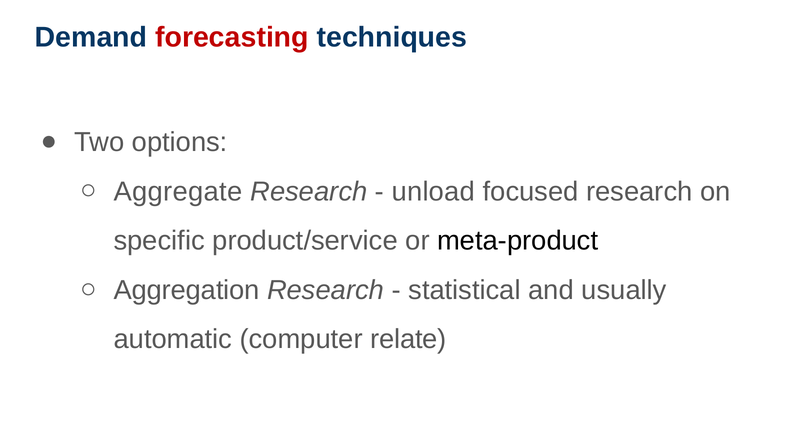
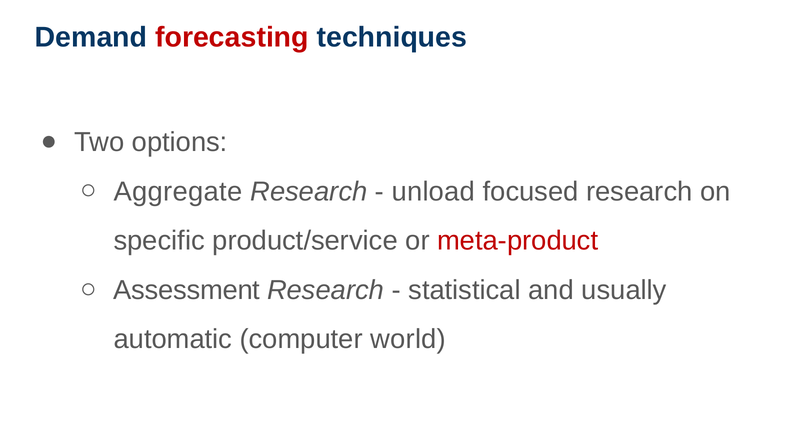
meta-product colour: black -> red
Aggregation: Aggregation -> Assessment
relate: relate -> world
